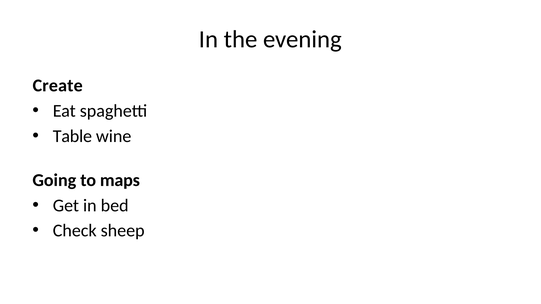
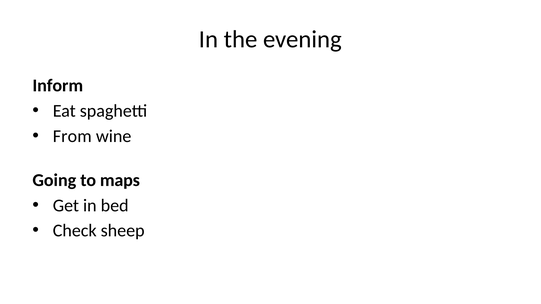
Create: Create -> Inform
Table: Table -> From
